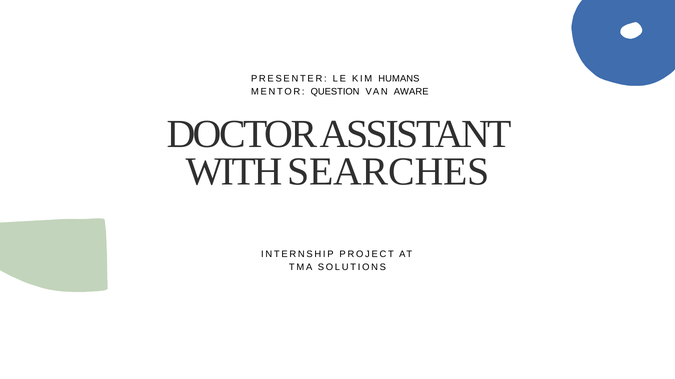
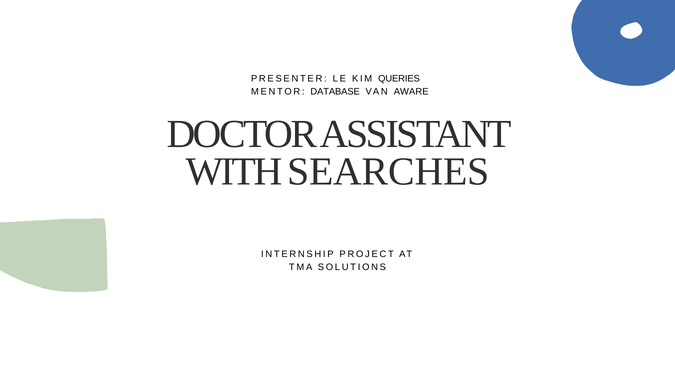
HUMANS: HUMANS -> QUERIES
QUESTION: QUESTION -> DATABASE
